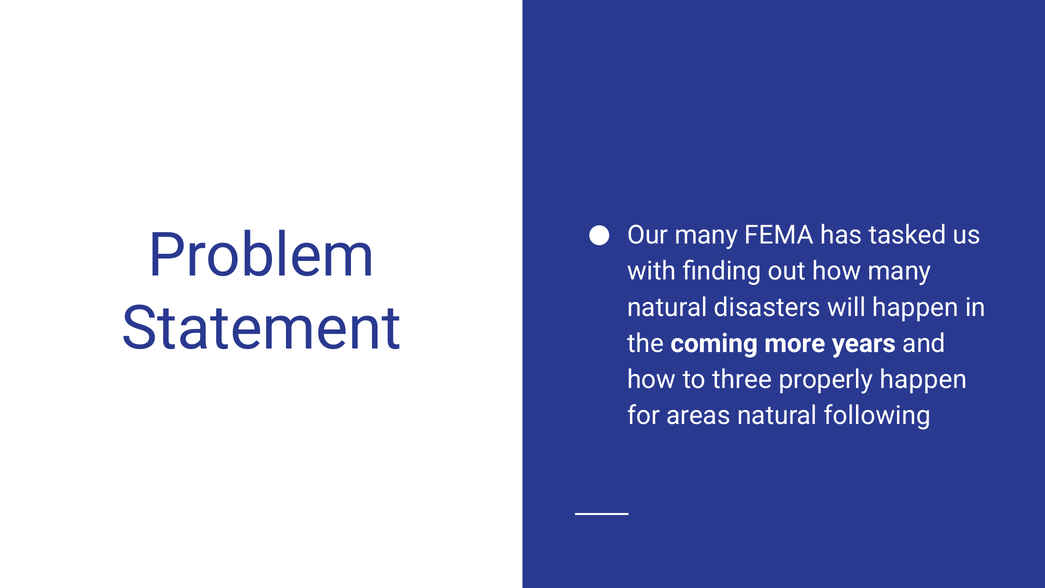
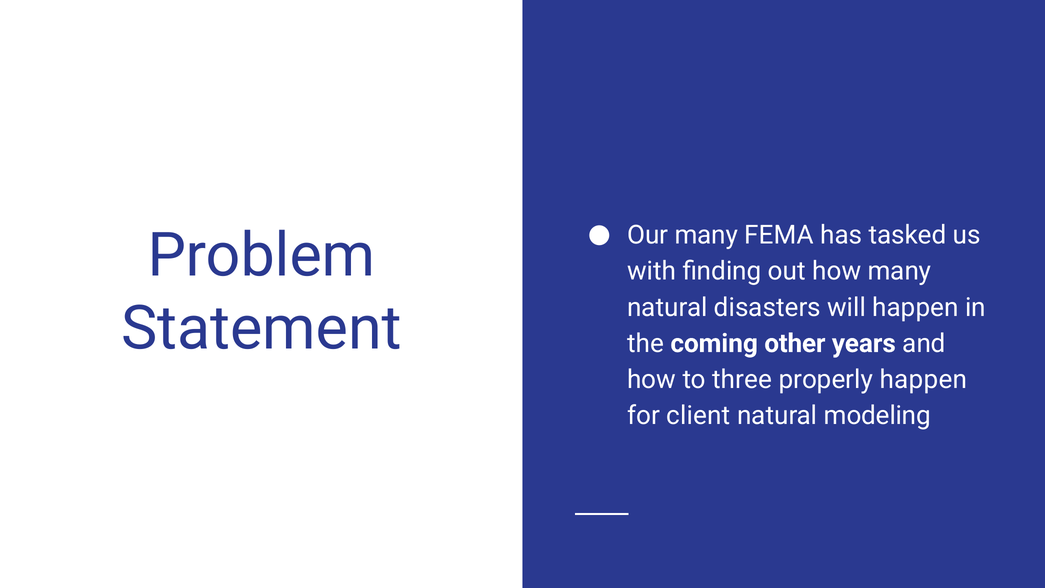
more: more -> other
areas: areas -> client
following: following -> modeling
